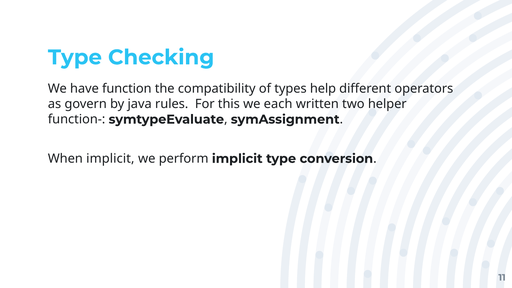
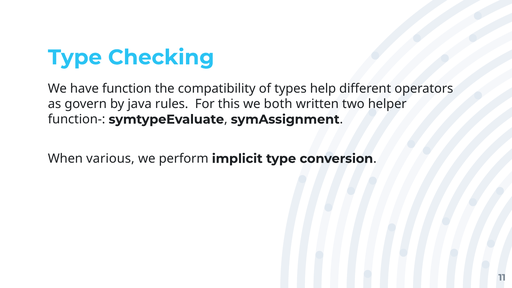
each: each -> both
When implicit: implicit -> various
